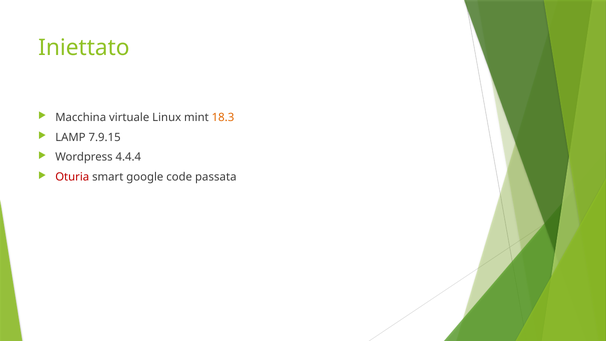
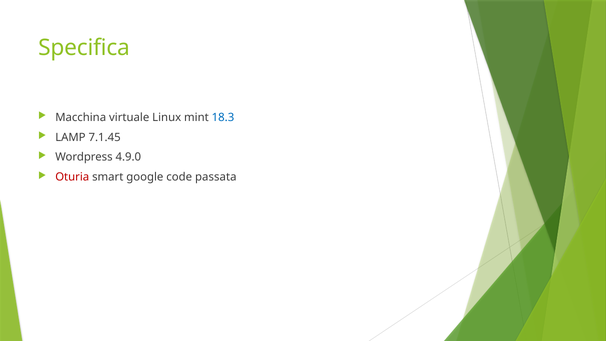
Iniettato: Iniettato -> Specifica
18.3 colour: orange -> blue
7.9.15: 7.9.15 -> 7.1.45
4.4.4: 4.4.4 -> 4.9.0
